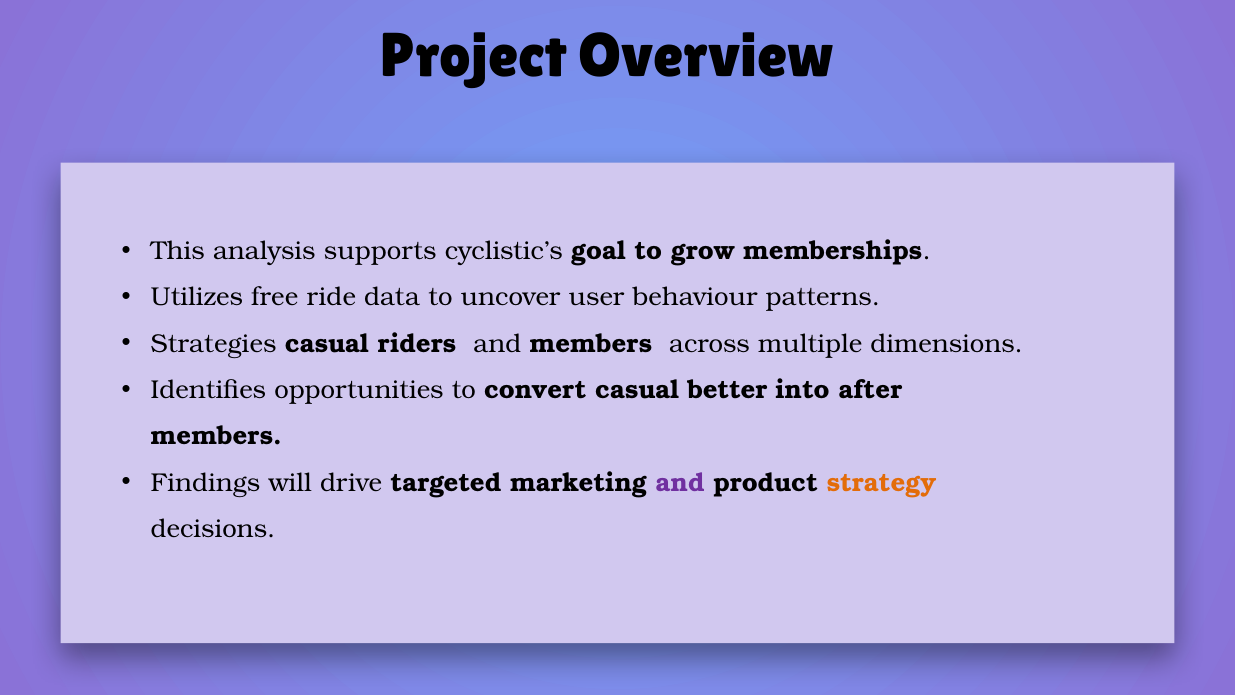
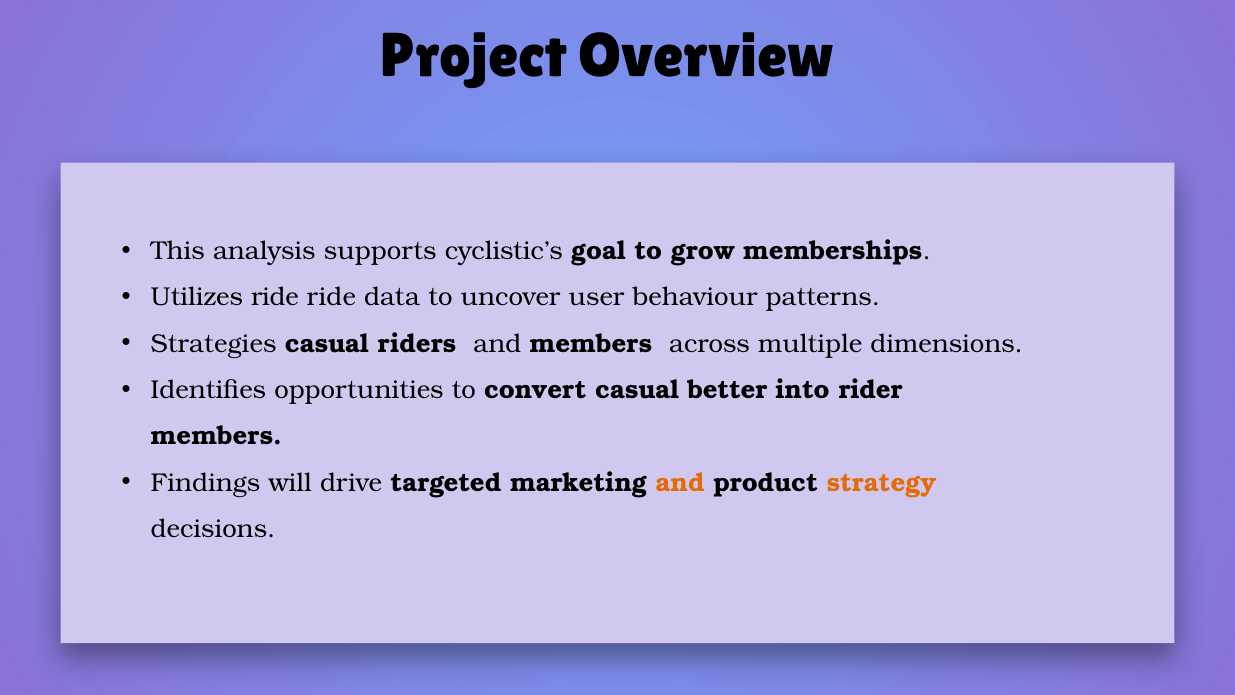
Utilizes free: free -> ride
after: after -> rider
and at (680, 482) colour: purple -> orange
